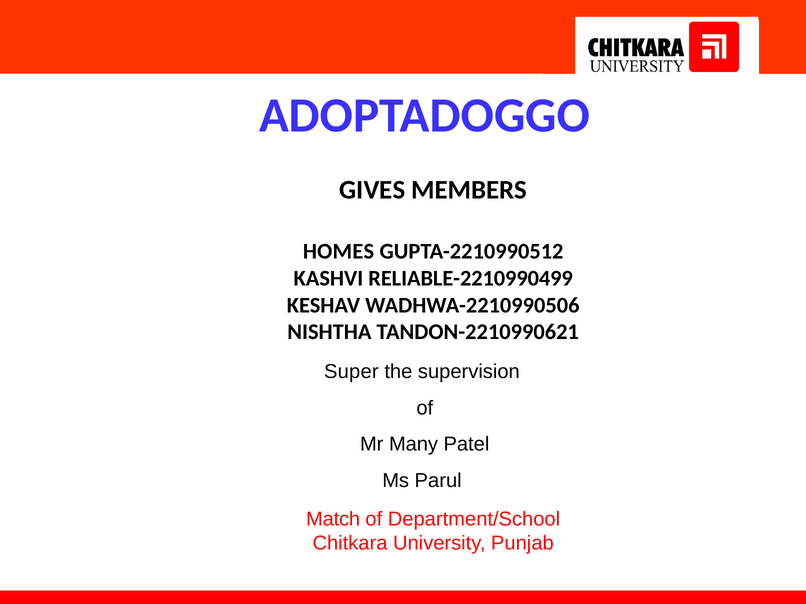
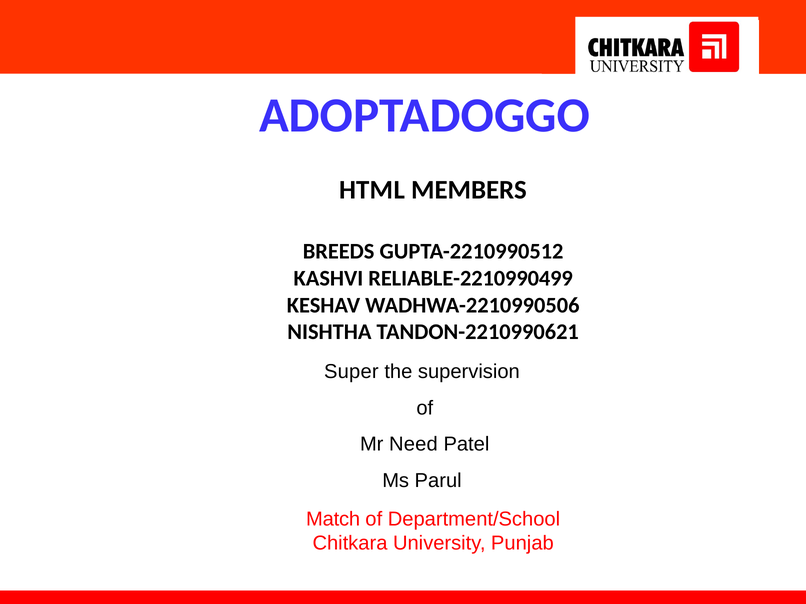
GIVES: GIVES -> HTML
HOMES: HOMES -> BREEDS
Many: Many -> Need
